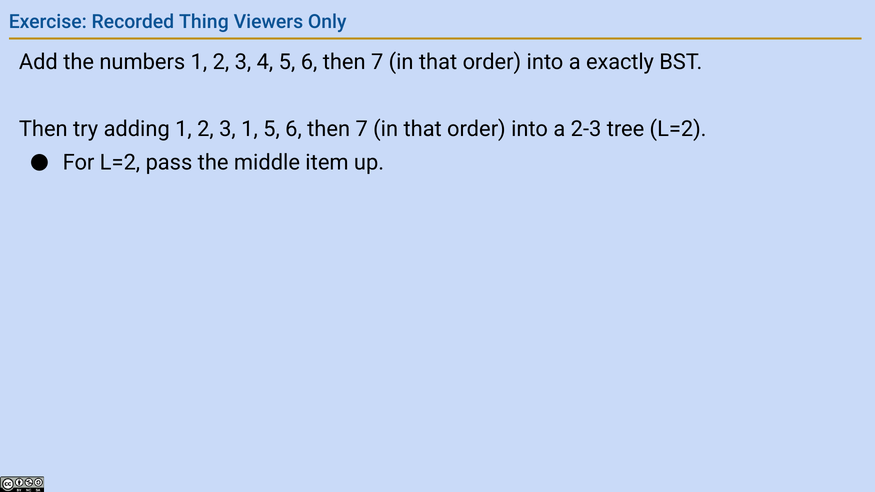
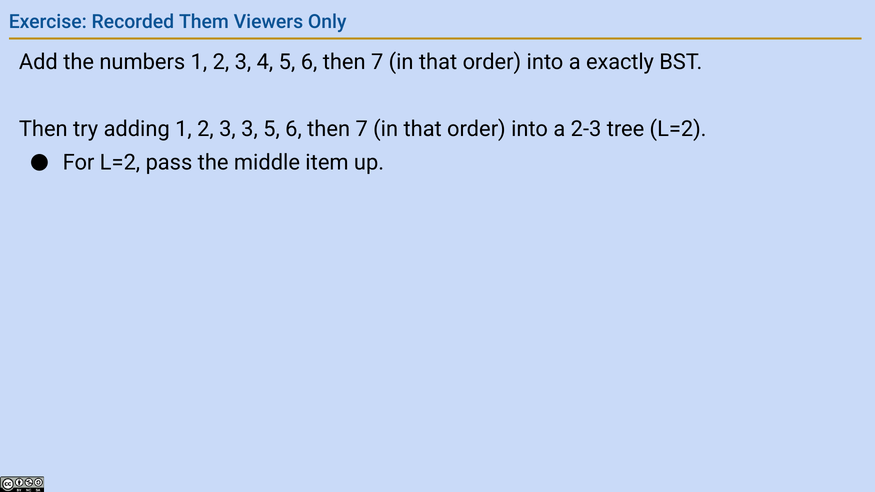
Thing: Thing -> Them
3 1: 1 -> 3
